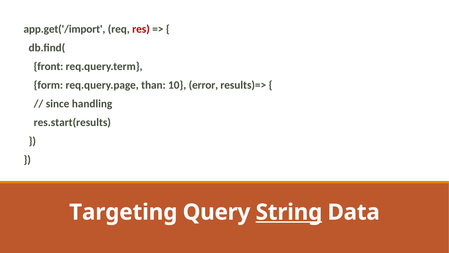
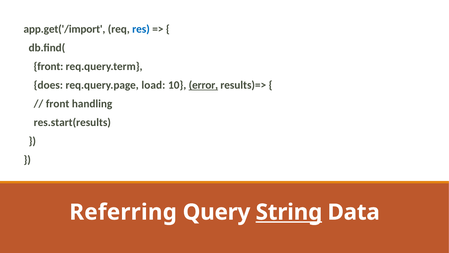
res colour: red -> blue
form: form -> does
than: than -> load
error underline: none -> present
since at (58, 104): since -> front
Targeting: Targeting -> Referring
